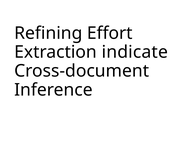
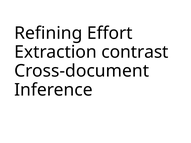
indicate: indicate -> contrast
